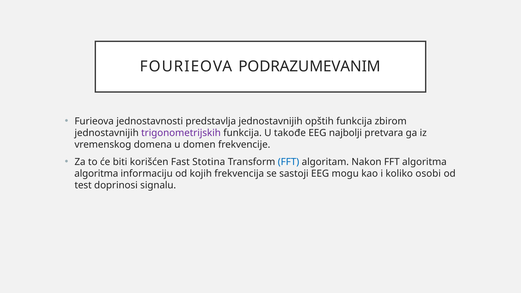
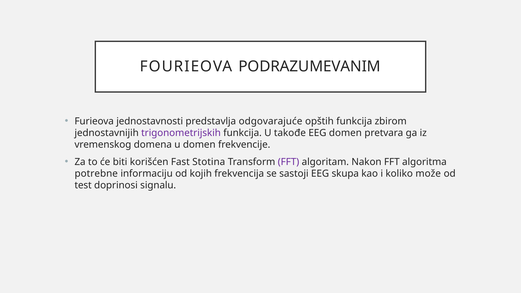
predstavlja jednostavnijih: jednostavnijih -> odgovarajuće
EEG najbolji: najbolji -> domen
FFT at (288, 162) colour: blue -> purple
algoritma at (96, 174): algoritma -> potrebne
mogu: mogu -> skupa
osobi: osobi -> može
